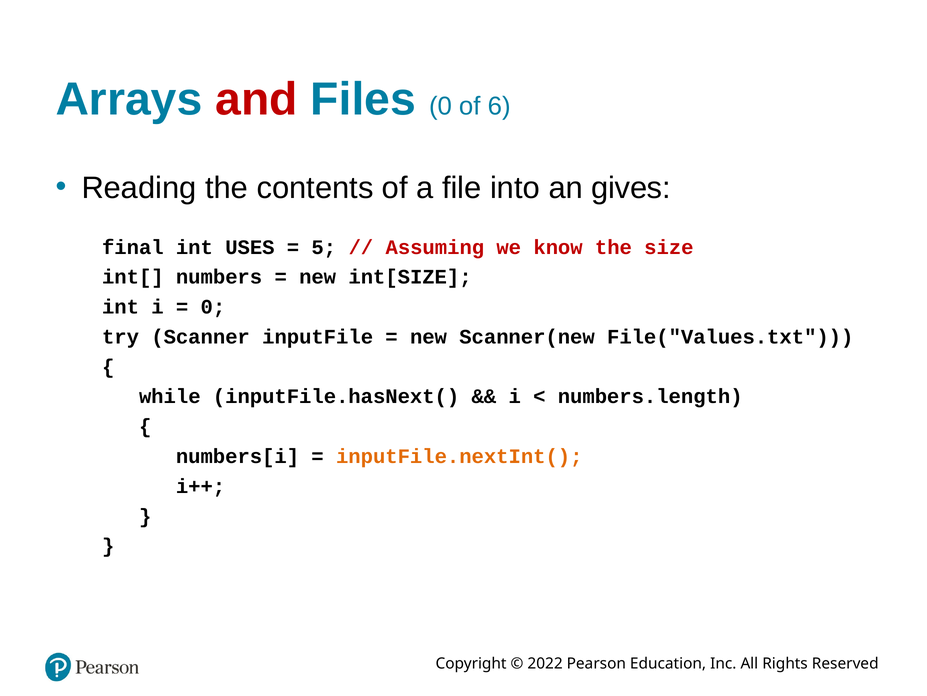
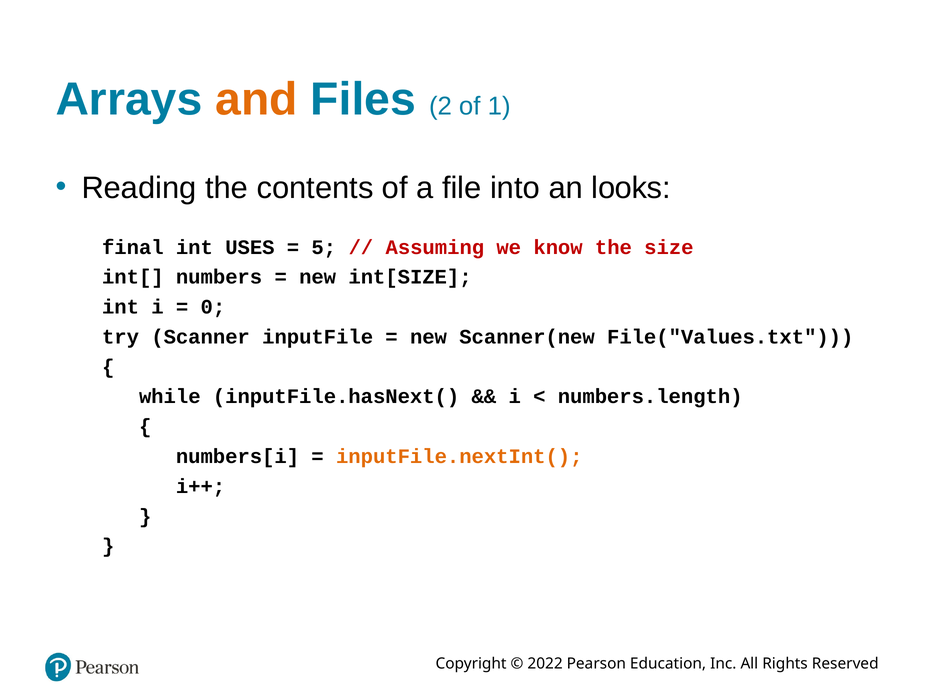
and colour: red -> orange
Files 0: 0 -> 2
6: 6 -> 1
gives: gives -> looks
